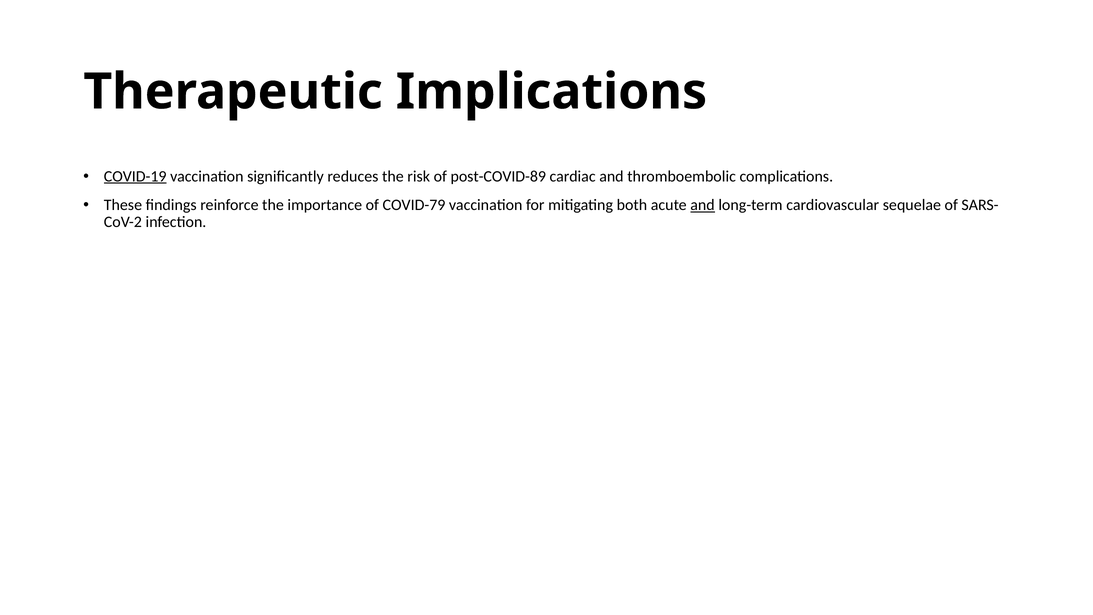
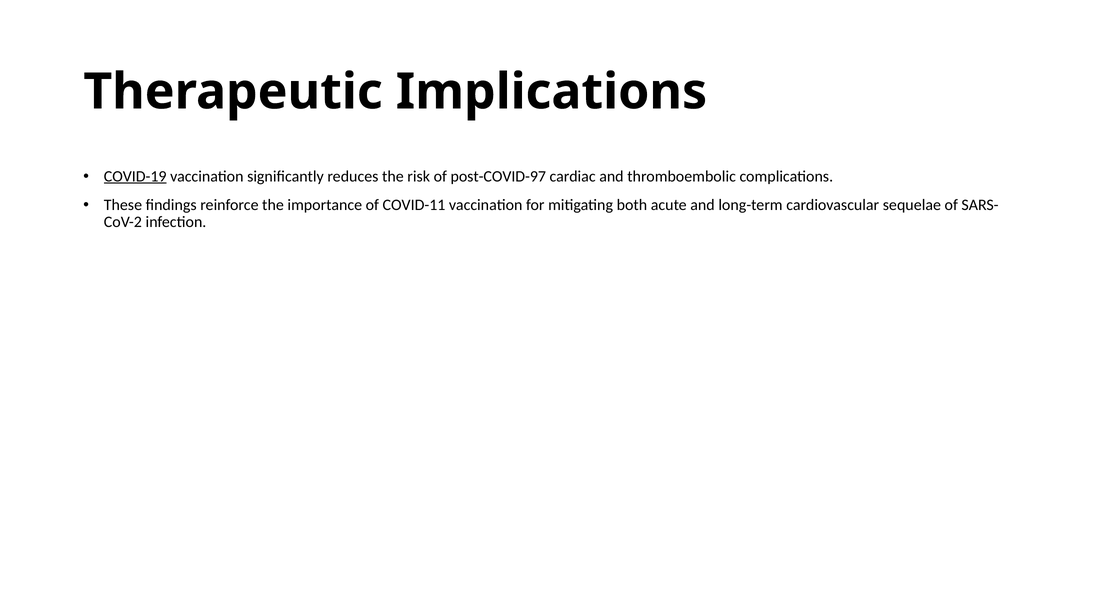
post-COVID-89: post-COVID-89 -> post-COVID-97
COVID-79: COVID-79 -> COVID-11
and at (703, 205) underline: present -> none
